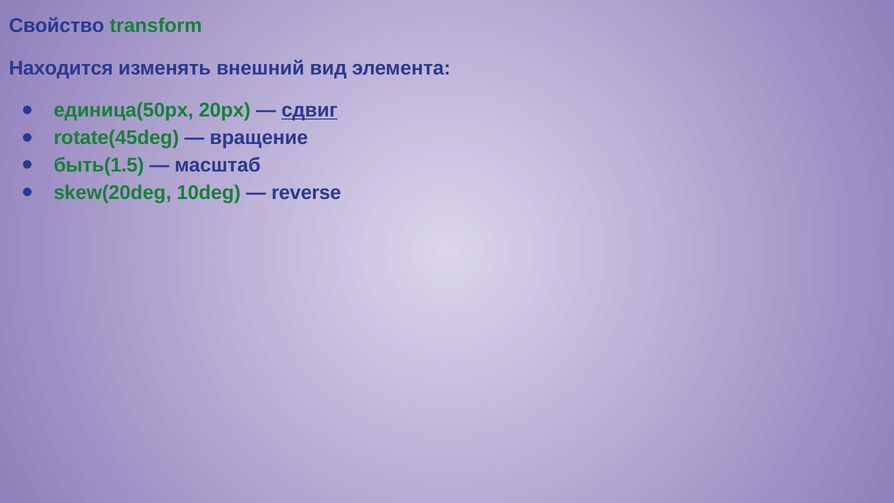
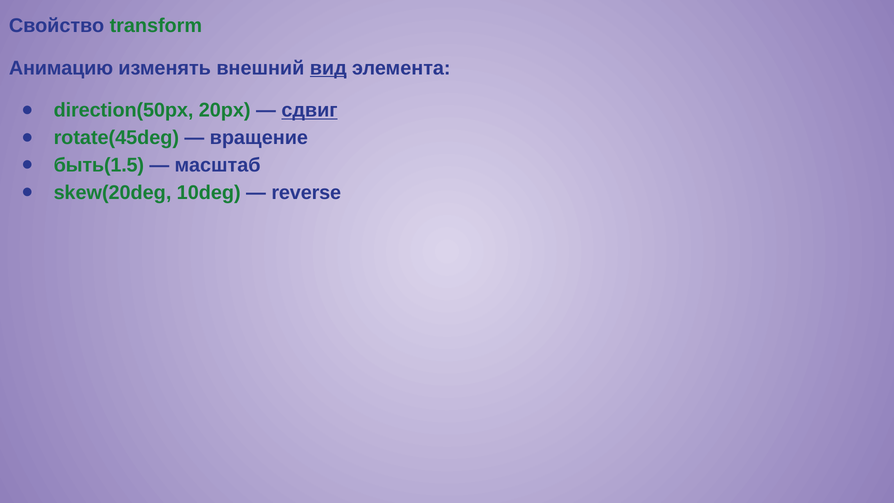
Находится: Находится -> Анимацию
вид underline: none -> present
единица(50px: единица(50px -> direction(50px
